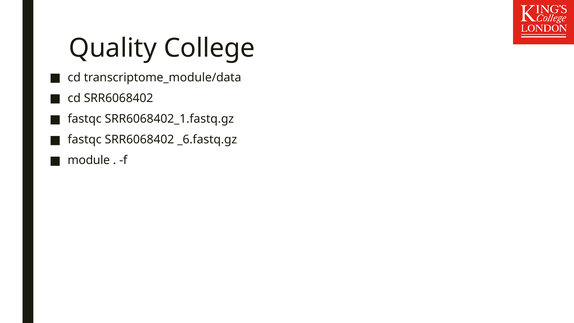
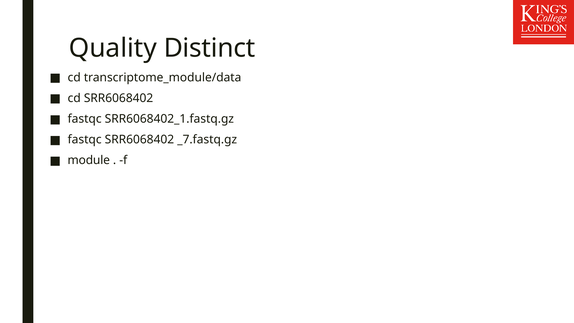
College: College -> Distinct
_6.fastq.gz: _6.fastq.gz -> _7.fastq.gz
